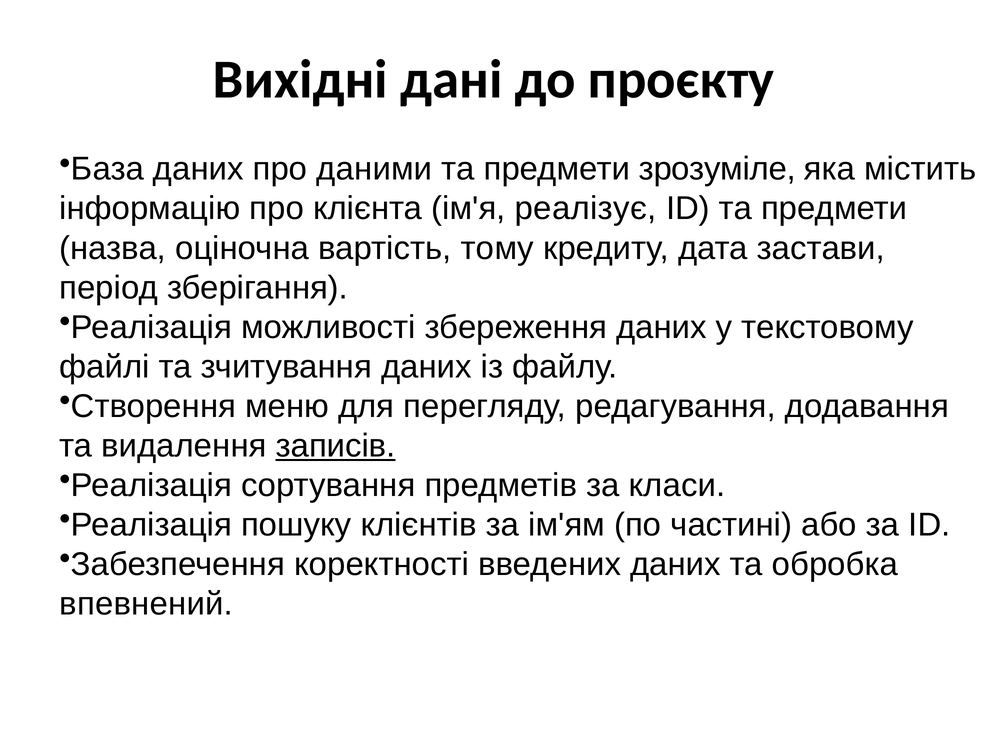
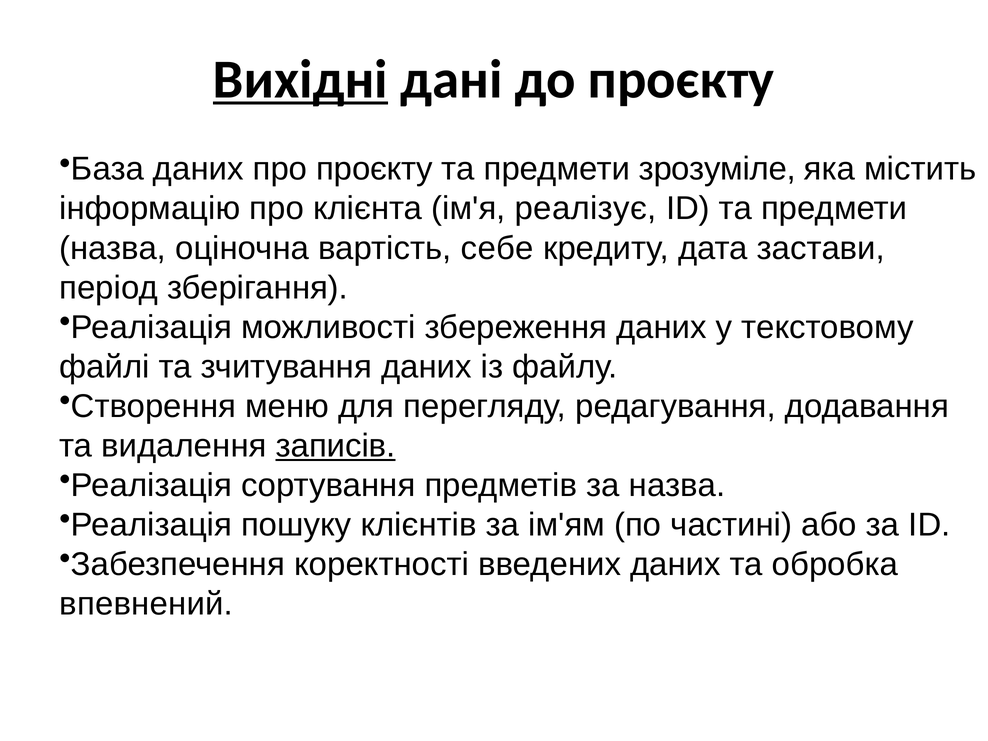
Вихідні underline: none -> present
про даними: даними -> проєкту
тому: тому -> себе
за класи: класи -> назва
